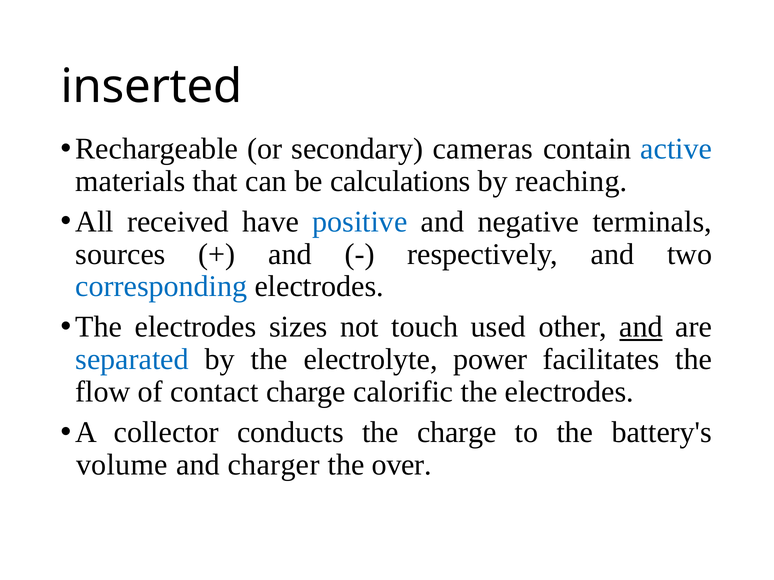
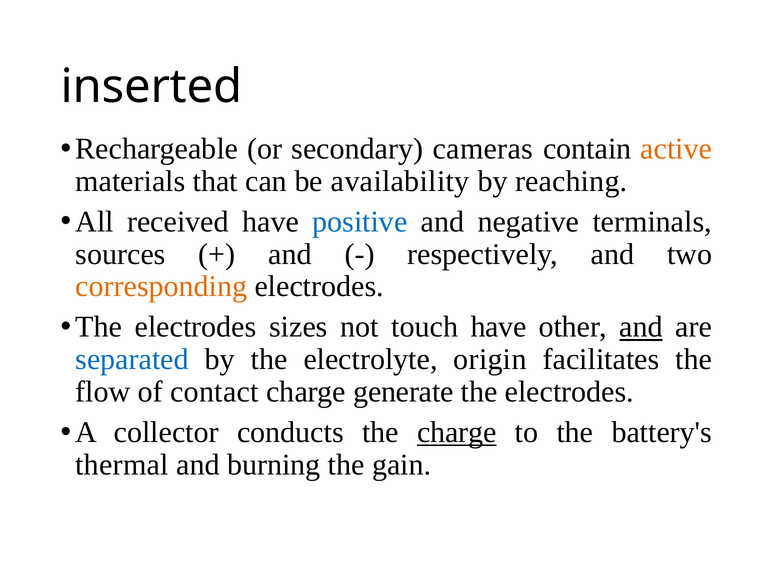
active colour: blue -> orange
calculations: calculations -> availability
corresponding colour: blue -> orange
touch used: used -> have
power: power -> origin
calorific: calorific -> generate
charge at (457, 433) underline: none -> present
volume: volume -> thermal
charger: charger -> burning
over: over -> gain
